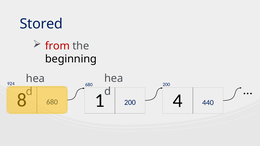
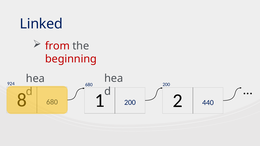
Stored: Stored -> Linked
beginning colour: black -> red
4: 4 -> 2
